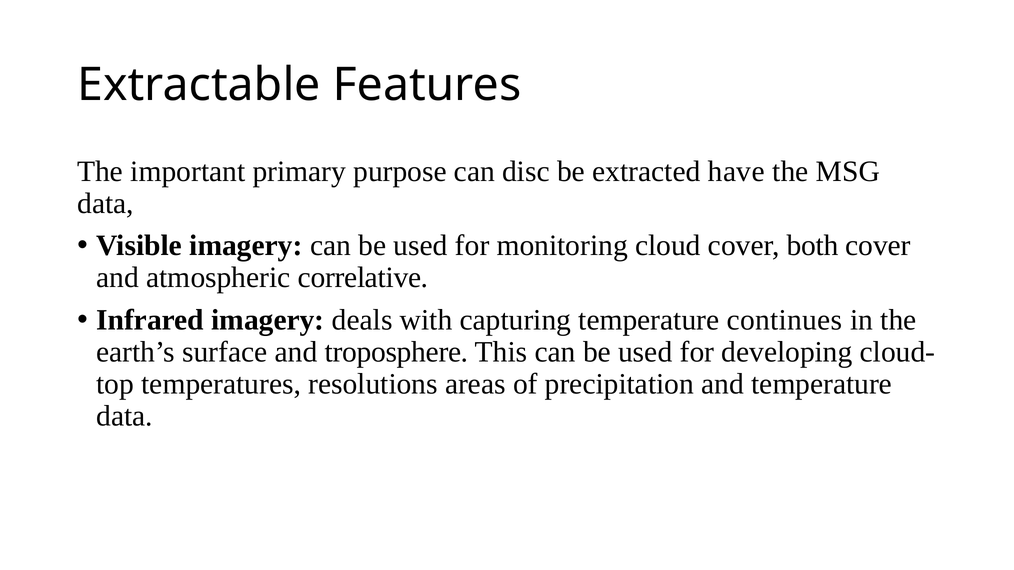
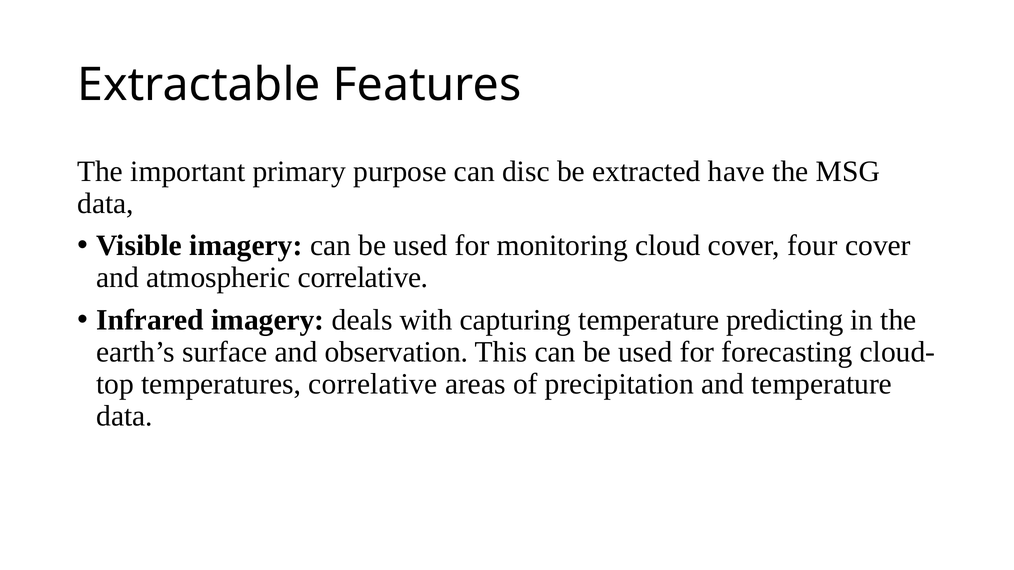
both: both -> four
continues: continues -> predicting
troposphere: troposphere -> observation
developing: developing -> forecasting
temperatures resolutions: resolutions -> correlative
